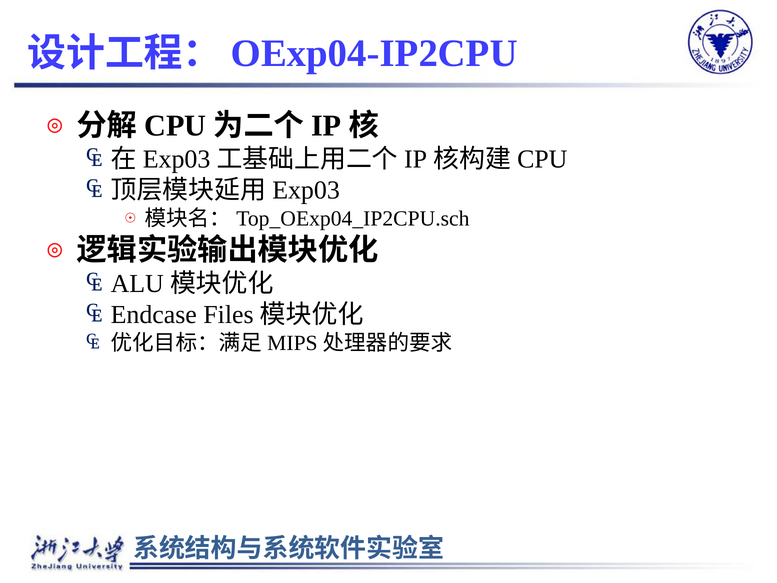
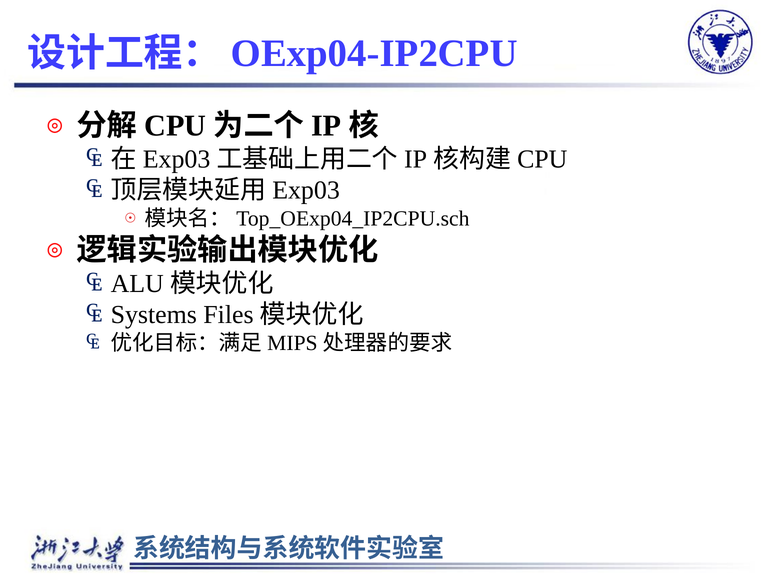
Endcase: Endcase -> Systems
